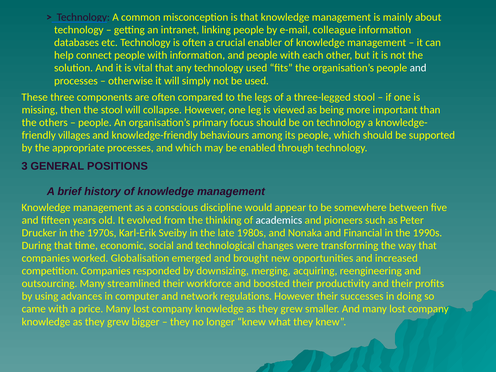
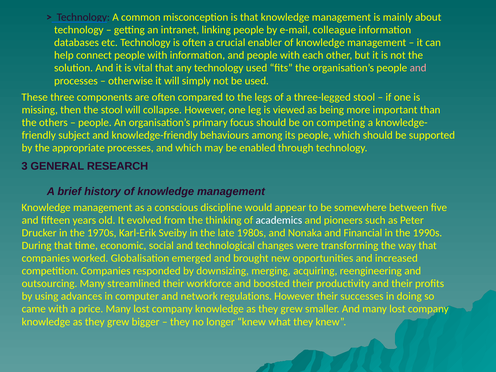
and at (418, 68) colour: white -> pink
on technology: technology -> competing
villages: villages -> subject
POSITIONS: POSITIONS -> RESEARCH
